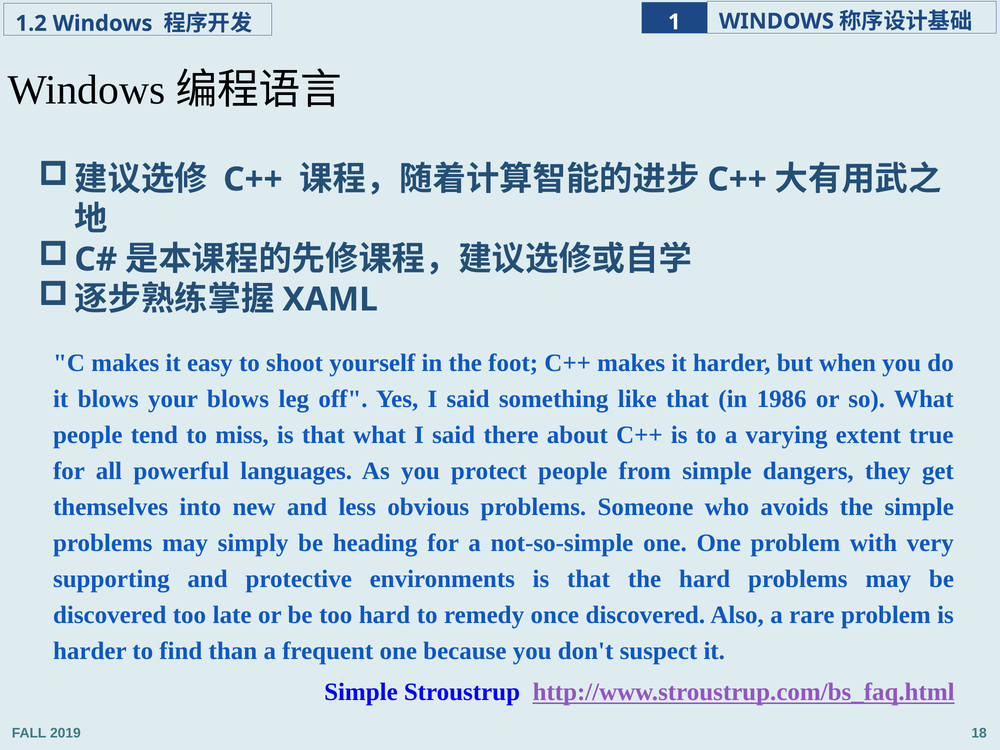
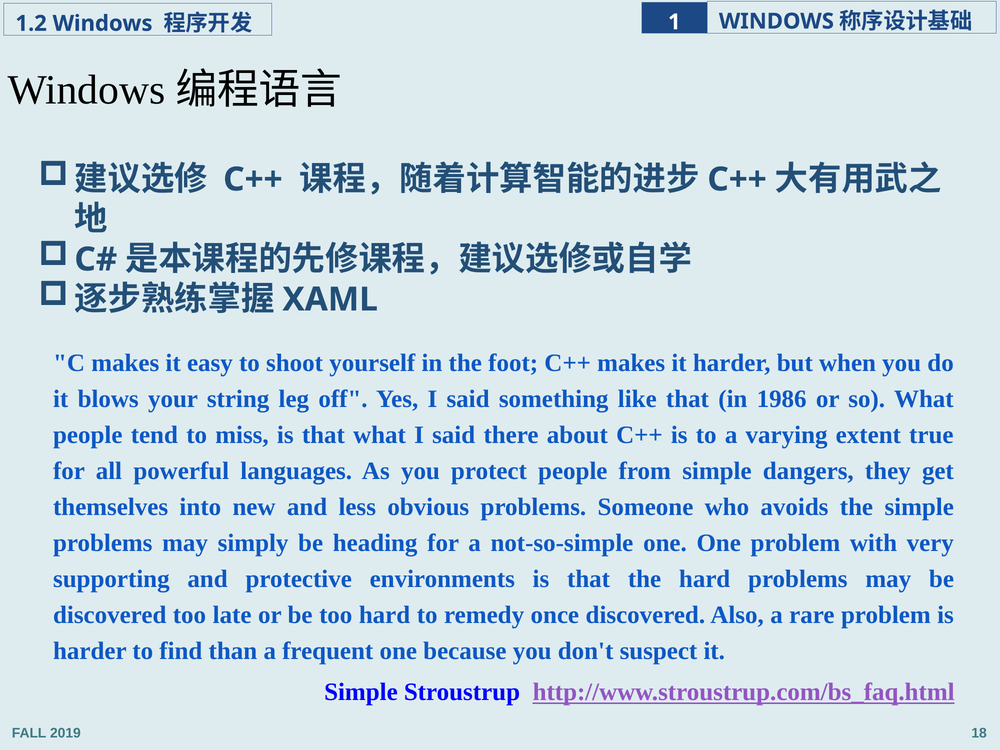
your blows: blows -> string
